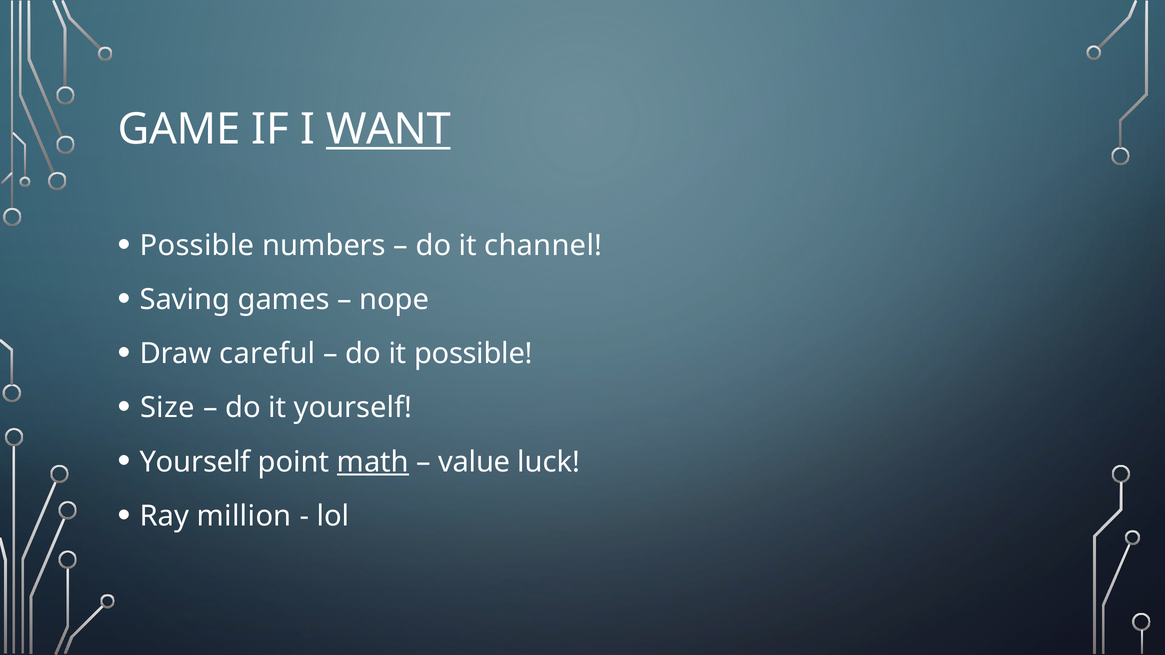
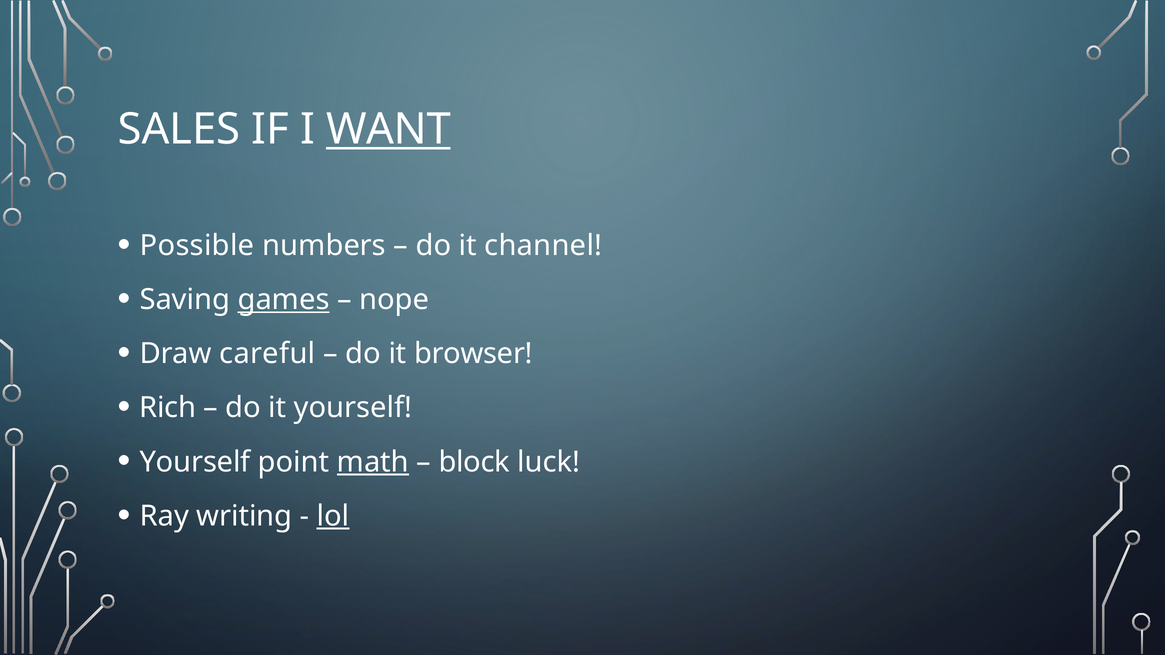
GAME: GAME -> SALES
games underline: none -> present
it possible: possible -> browser
Size: Size -> Rich
value: value -> block
million: million -> writing
lol underline: none -> present
